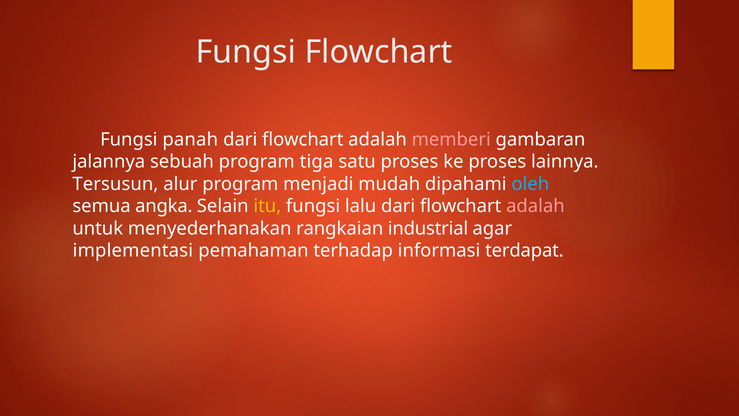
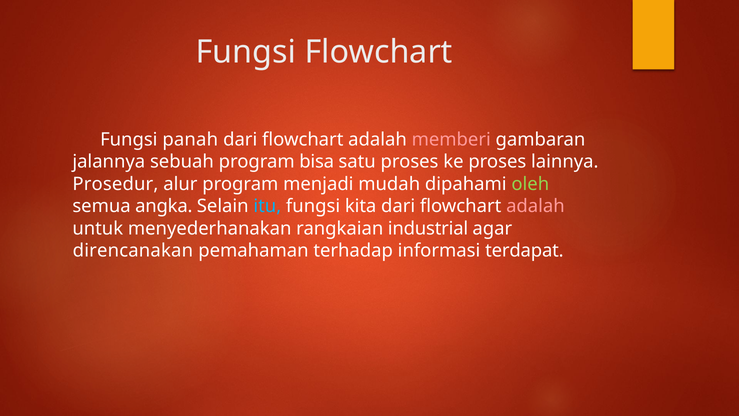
tiga: tiga -> bisa
Tersusun: Tersusun -> Prosedur
oleh colour: light blue -> light green
itu colour: yellow -> light blue
lalu: lalu -> kita
implementasi: implementasi -> direncanakan
